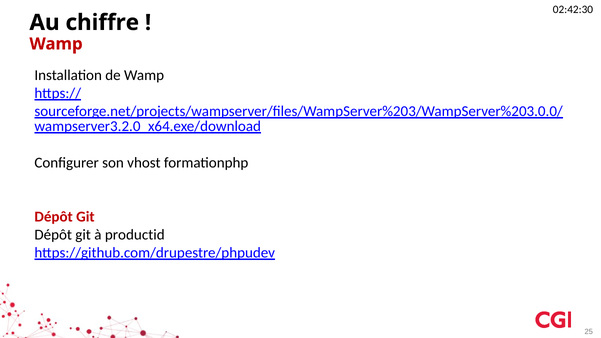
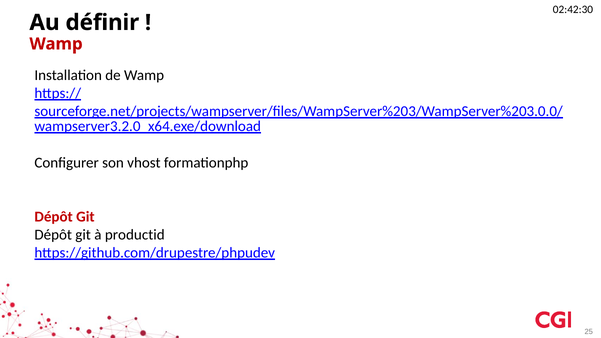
chiffre: chiffre -> définir
